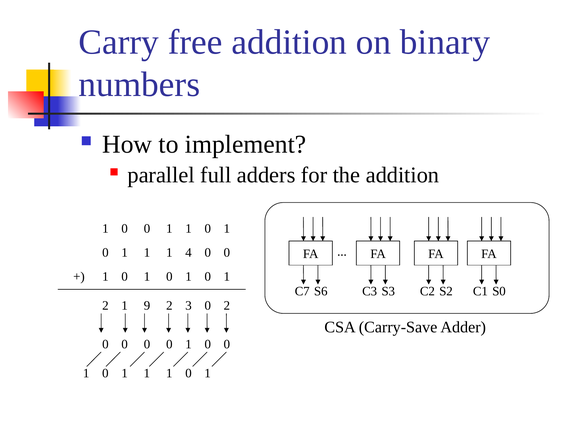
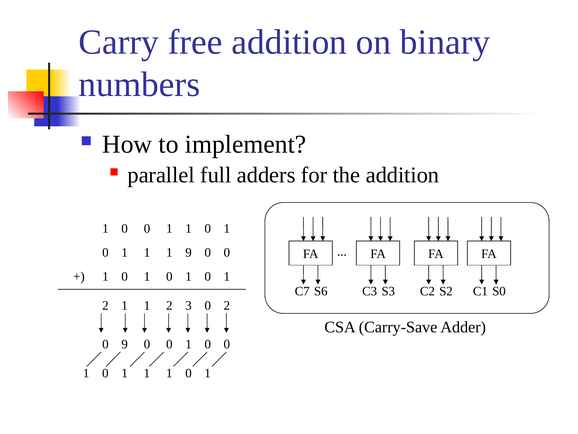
1 4: 4 -> 9
2 1 9: 9 -> 1
0 at (125, 344): 0 -> 9
